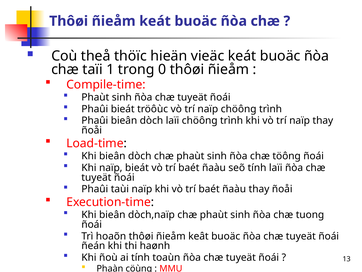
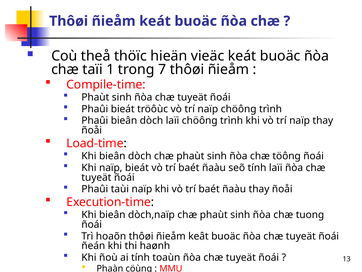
0: 0 -> 7
